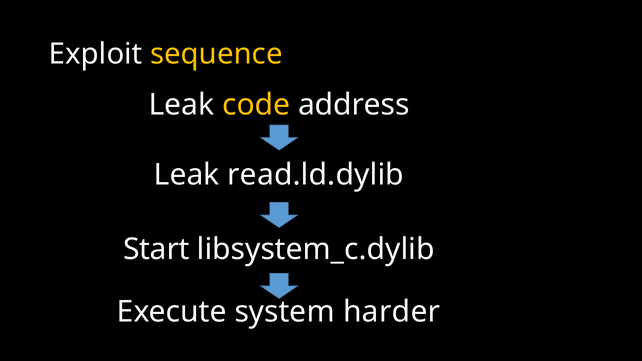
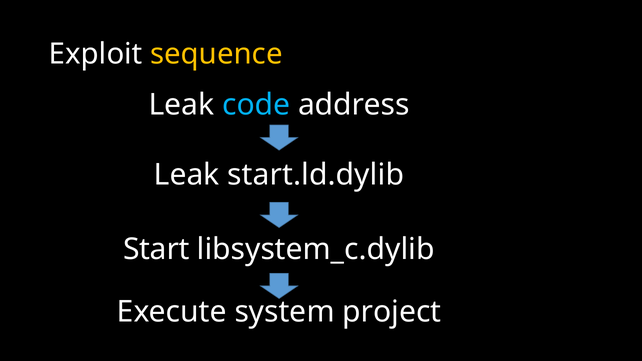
code colour: yellow -> light blue
read.ld.dylib: read.ld.dylib -> start.ld.dylib
harder: harder -> project
